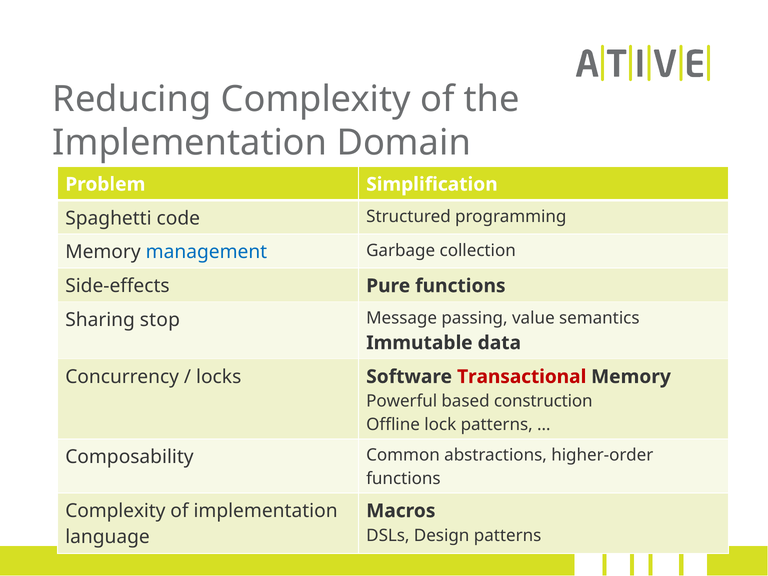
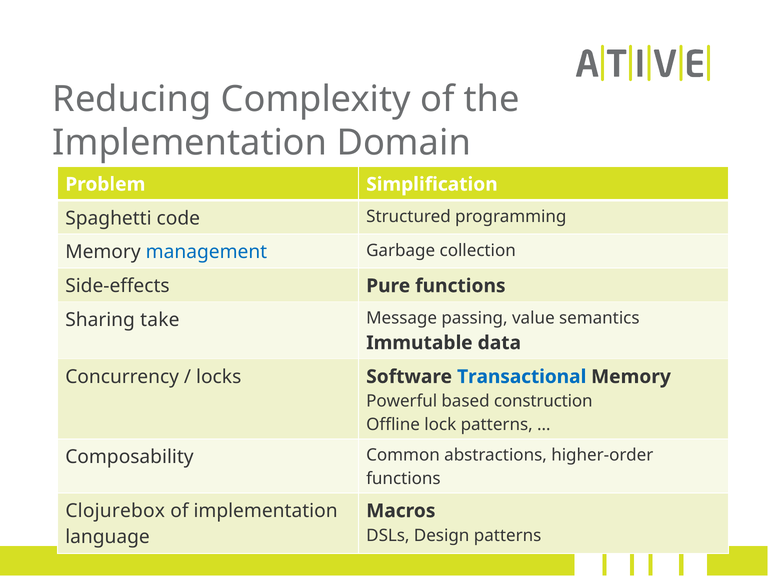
stop: stop -> take
Transactional colour: red -> blue
Complexity at (115, 511): Complexity -> Clojurebox
